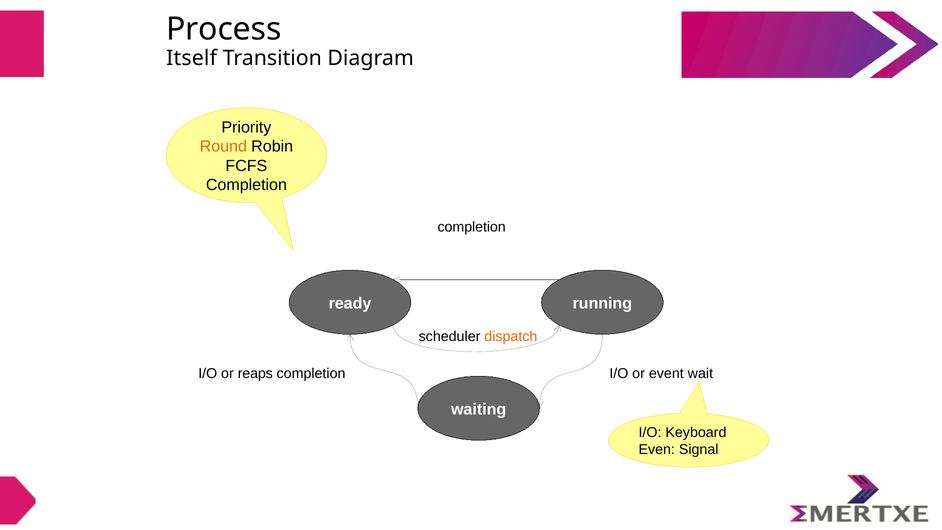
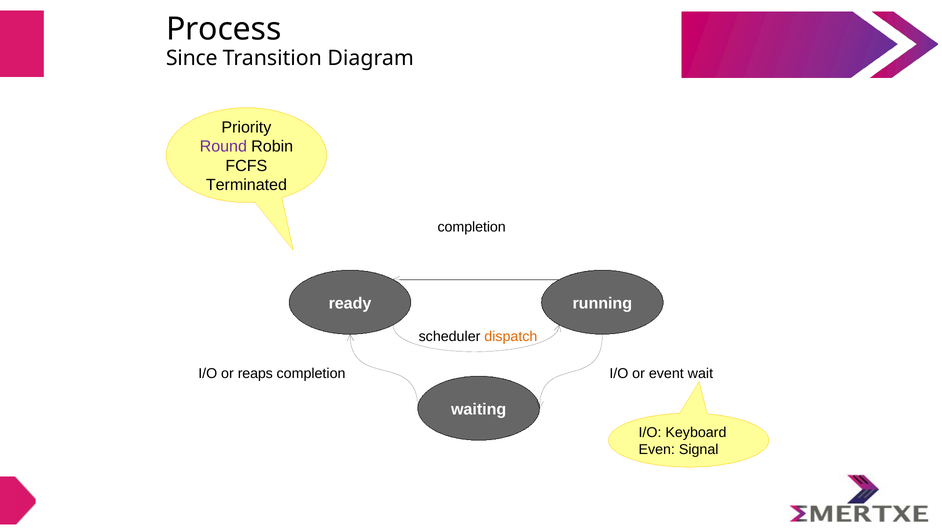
Itself: Itself -> Since
Round colour: orange -> purple
Completion at (246, 185): Completion -> Terminated
